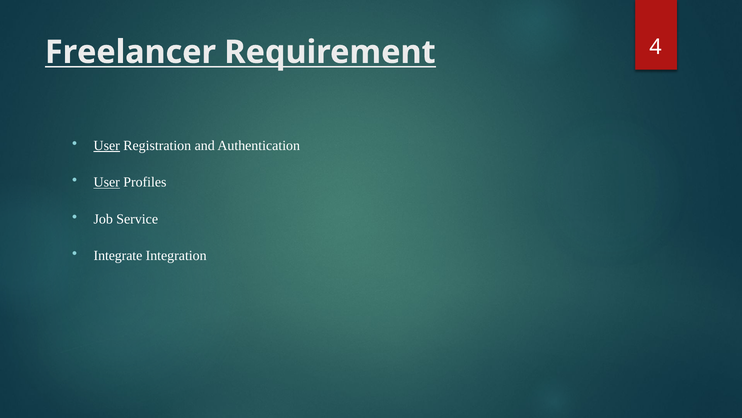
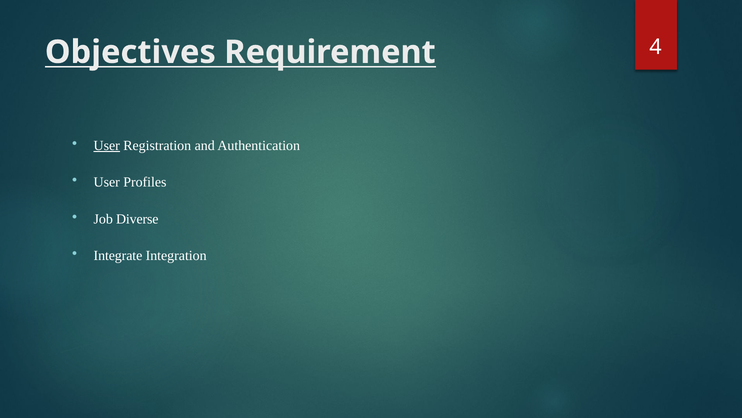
Freelancer: Freelancer -> Objectives
User at (107, 182) underline: present -> none
Service: Service -> Diverse
